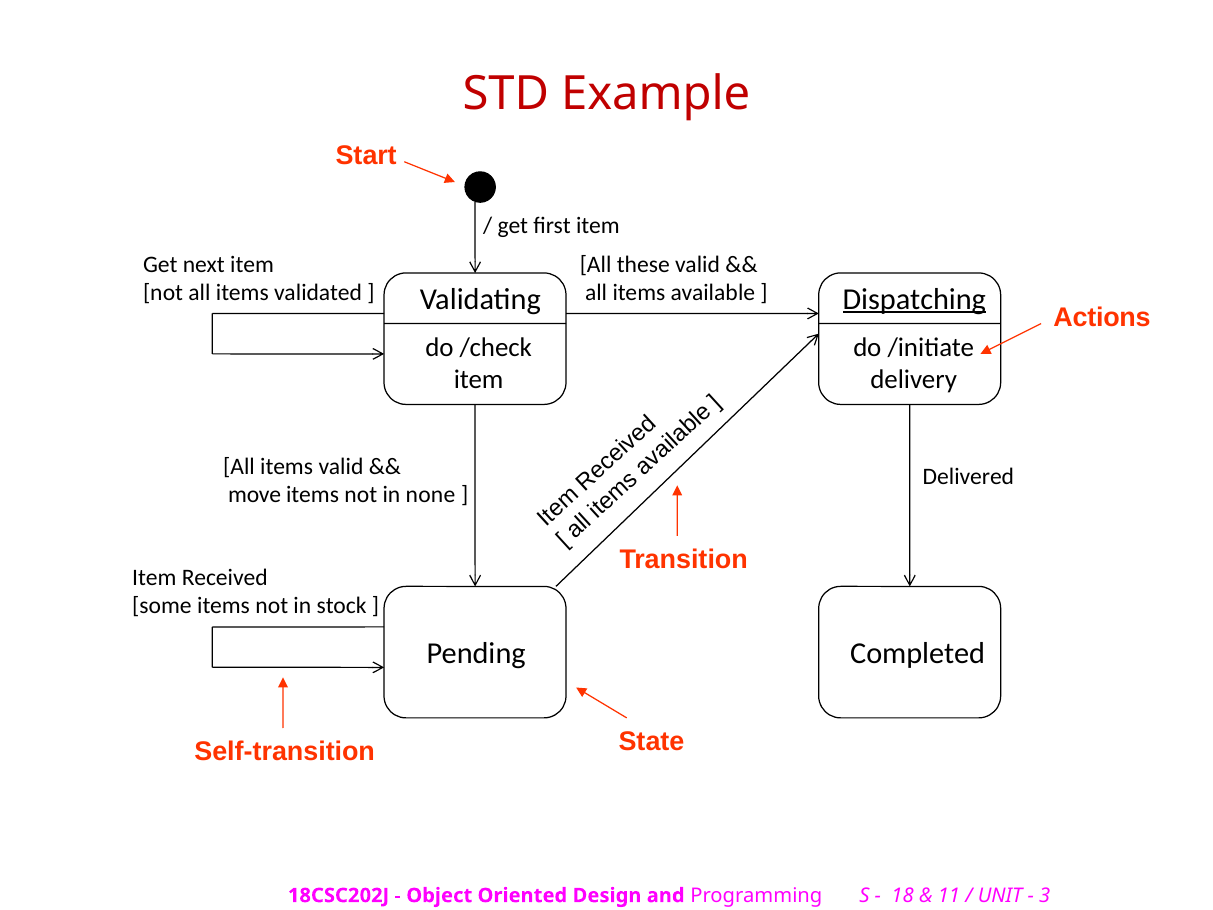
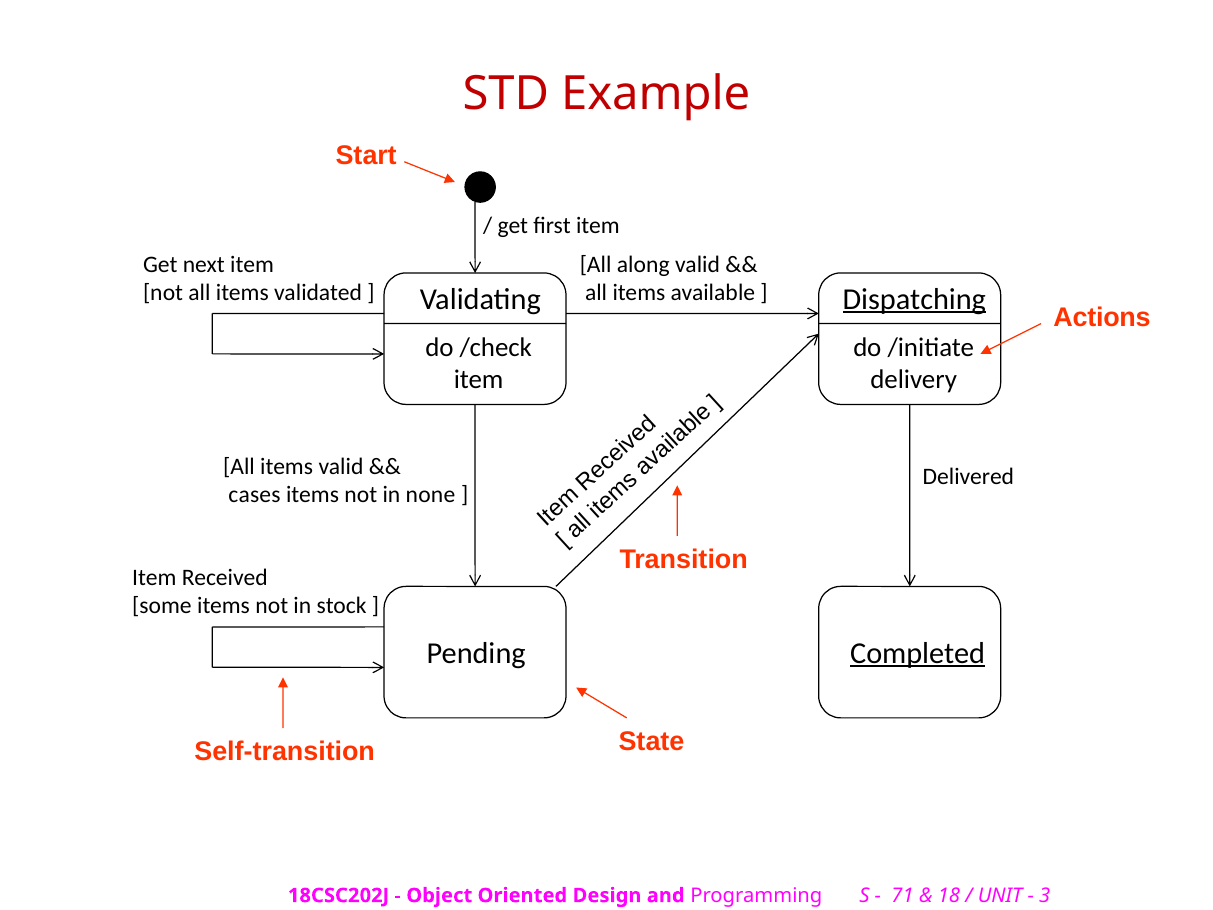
these: these -> along
move: move -> cases
Completed underline: none -> present
18: 18 -> 71
11: 11 -> 18
